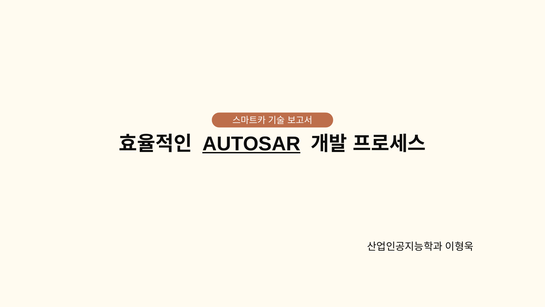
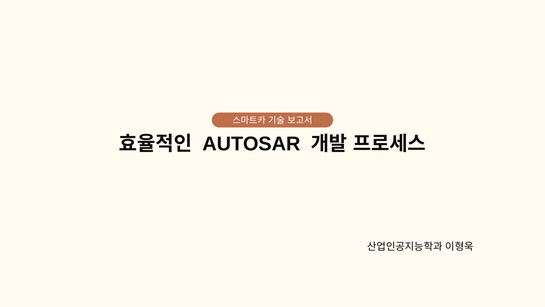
AUTOSAR underline: present -> none
